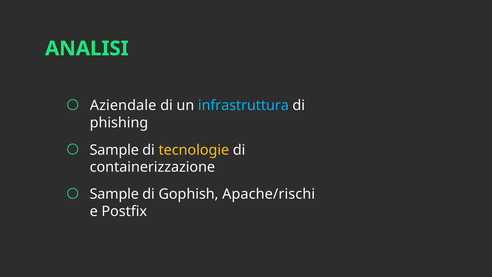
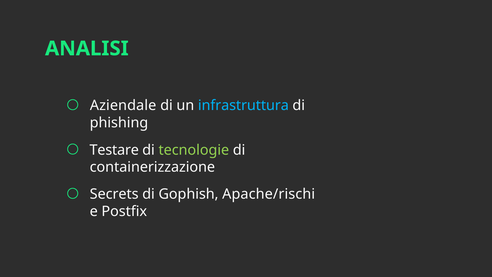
Sample at (114, 150): Sample -> Testare
tecnologie colour: yellow -> light green
Sample at (114, 194): Sample -> Secrets
